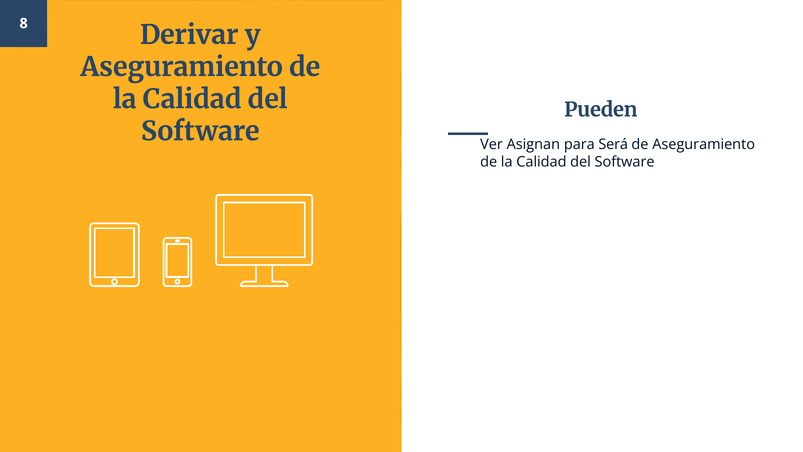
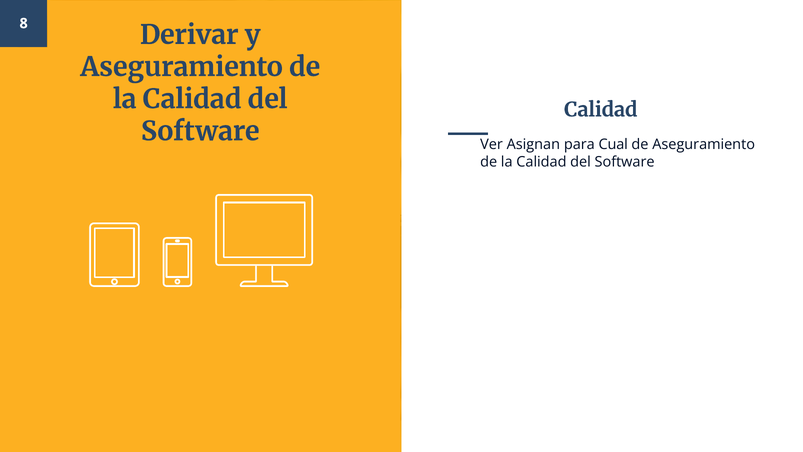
Pueden at (601, 110): Pueden -> Calidad
Será: Será -> Cual
